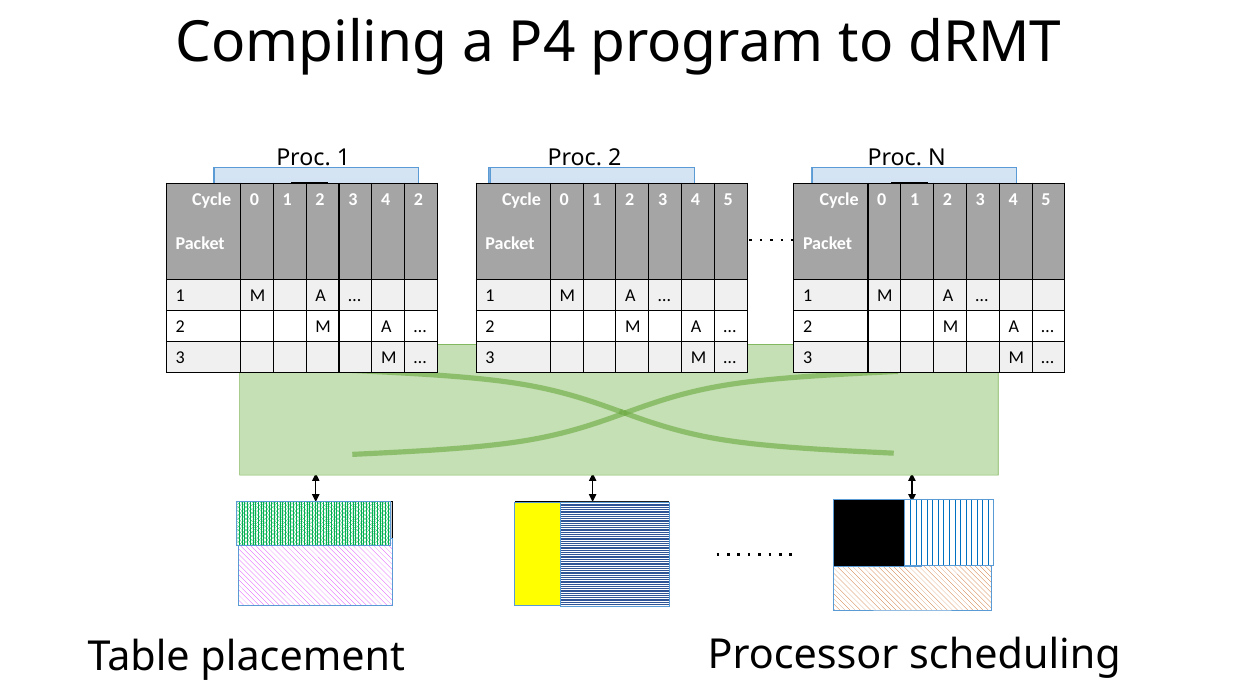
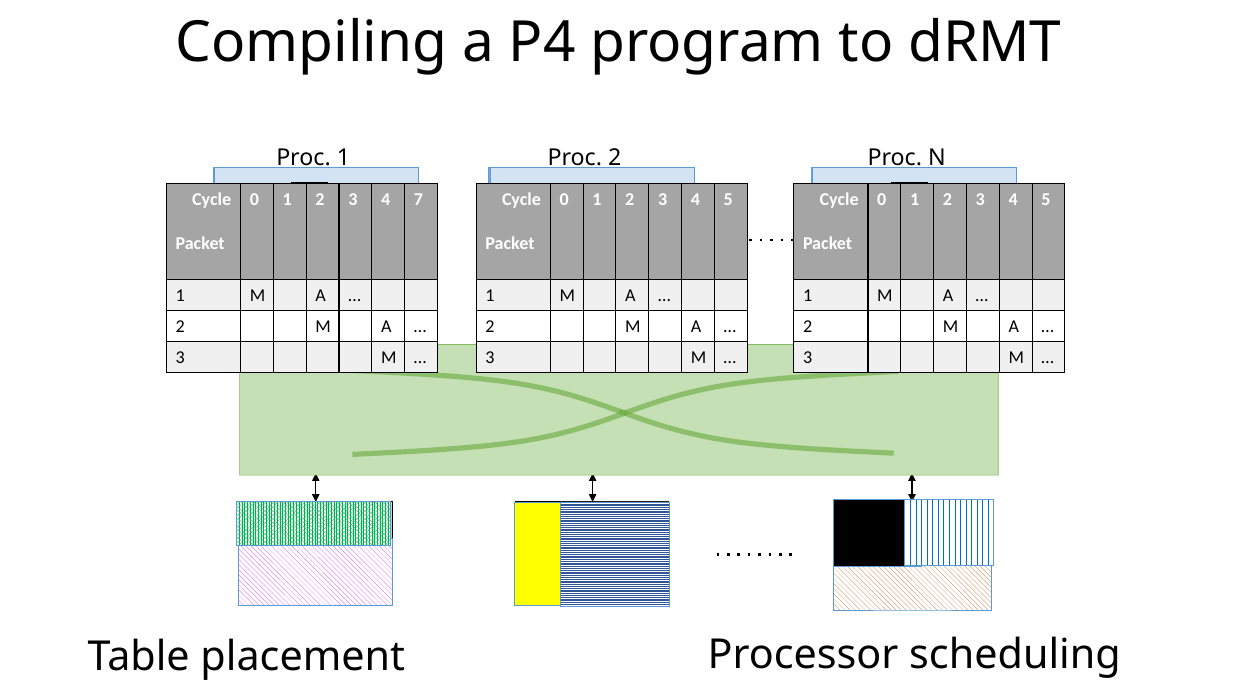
2 at (418, 199): 2 -> 7
